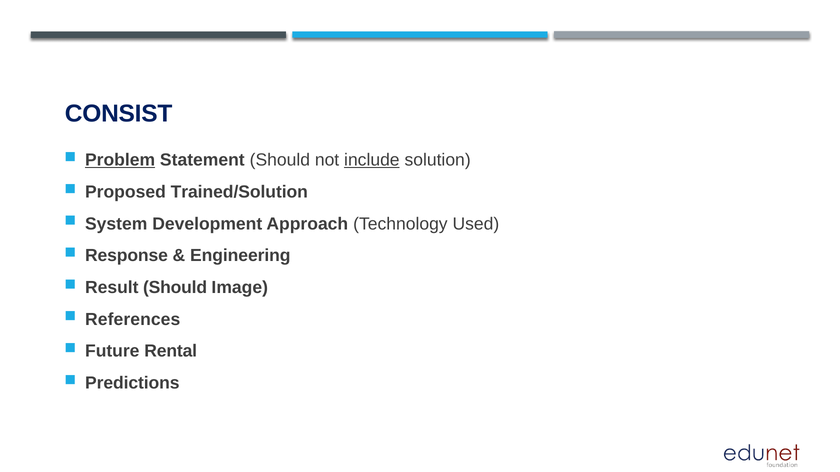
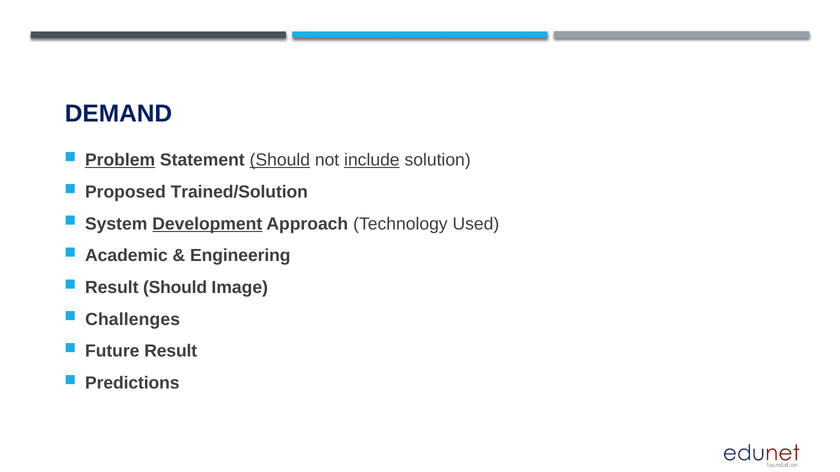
CONSIST: CONSIST -> DEMAND
Should at (280, 160) underline: none -> present
Development underline: none -> present
Response: Response -> Academic
References: References -> Challenges
Future Rental: Rental -> Result
